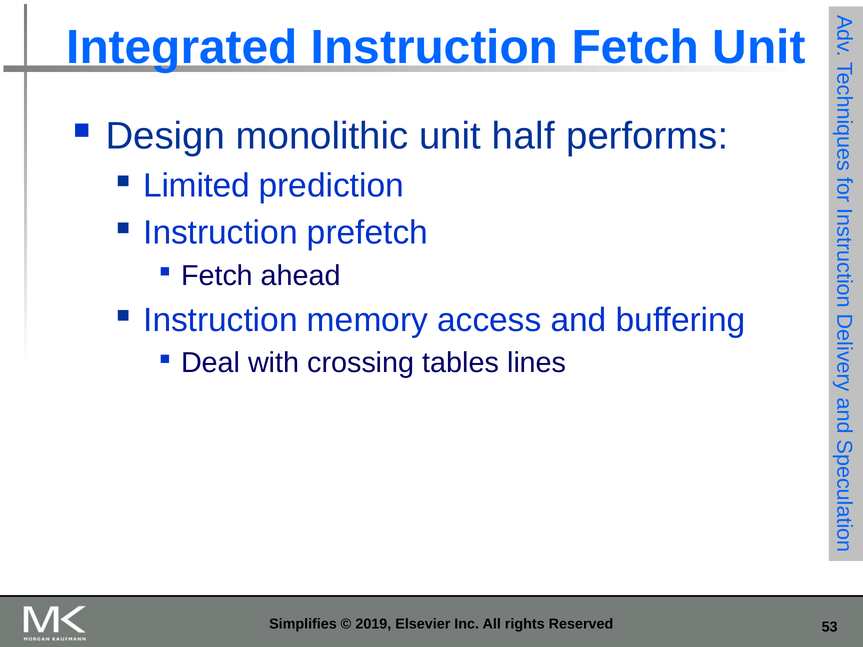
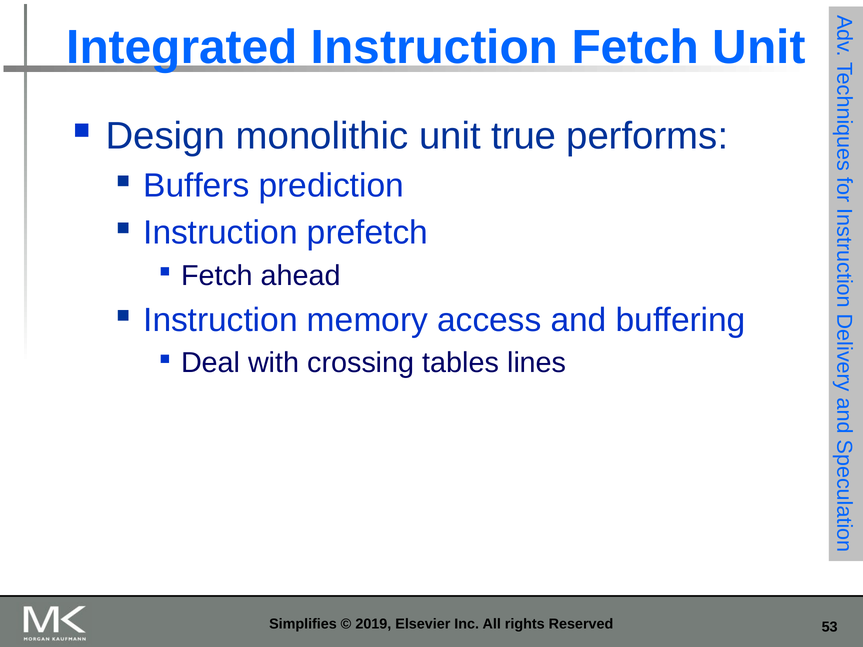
half: half -> true
Limited: Limited -> Buffers
